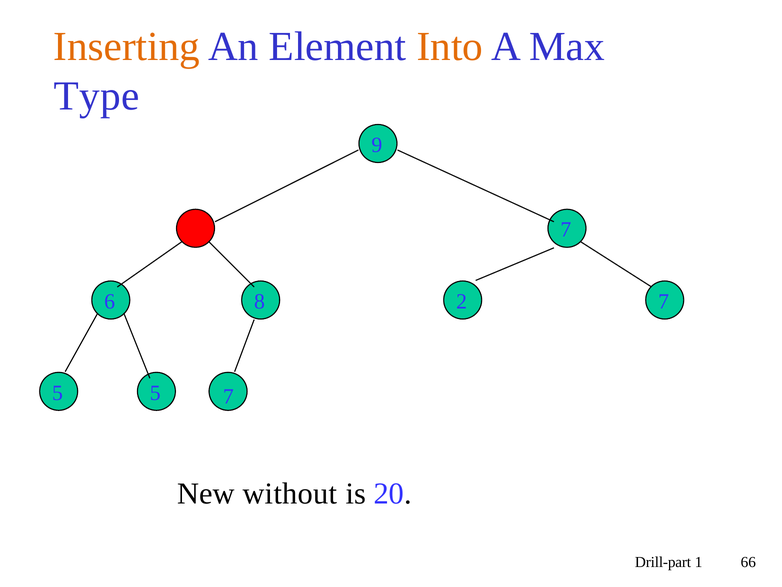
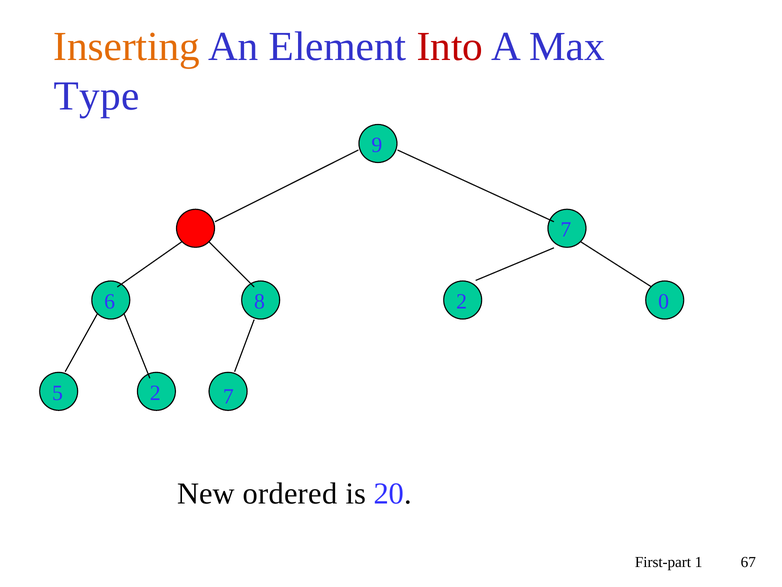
Into colour: orange -> red
2 7: 7 -> 0
5 5: 5 -> 2
without: without -> ordered
Drill-part: Drill-part -> First-part
66: 66 -> 67
